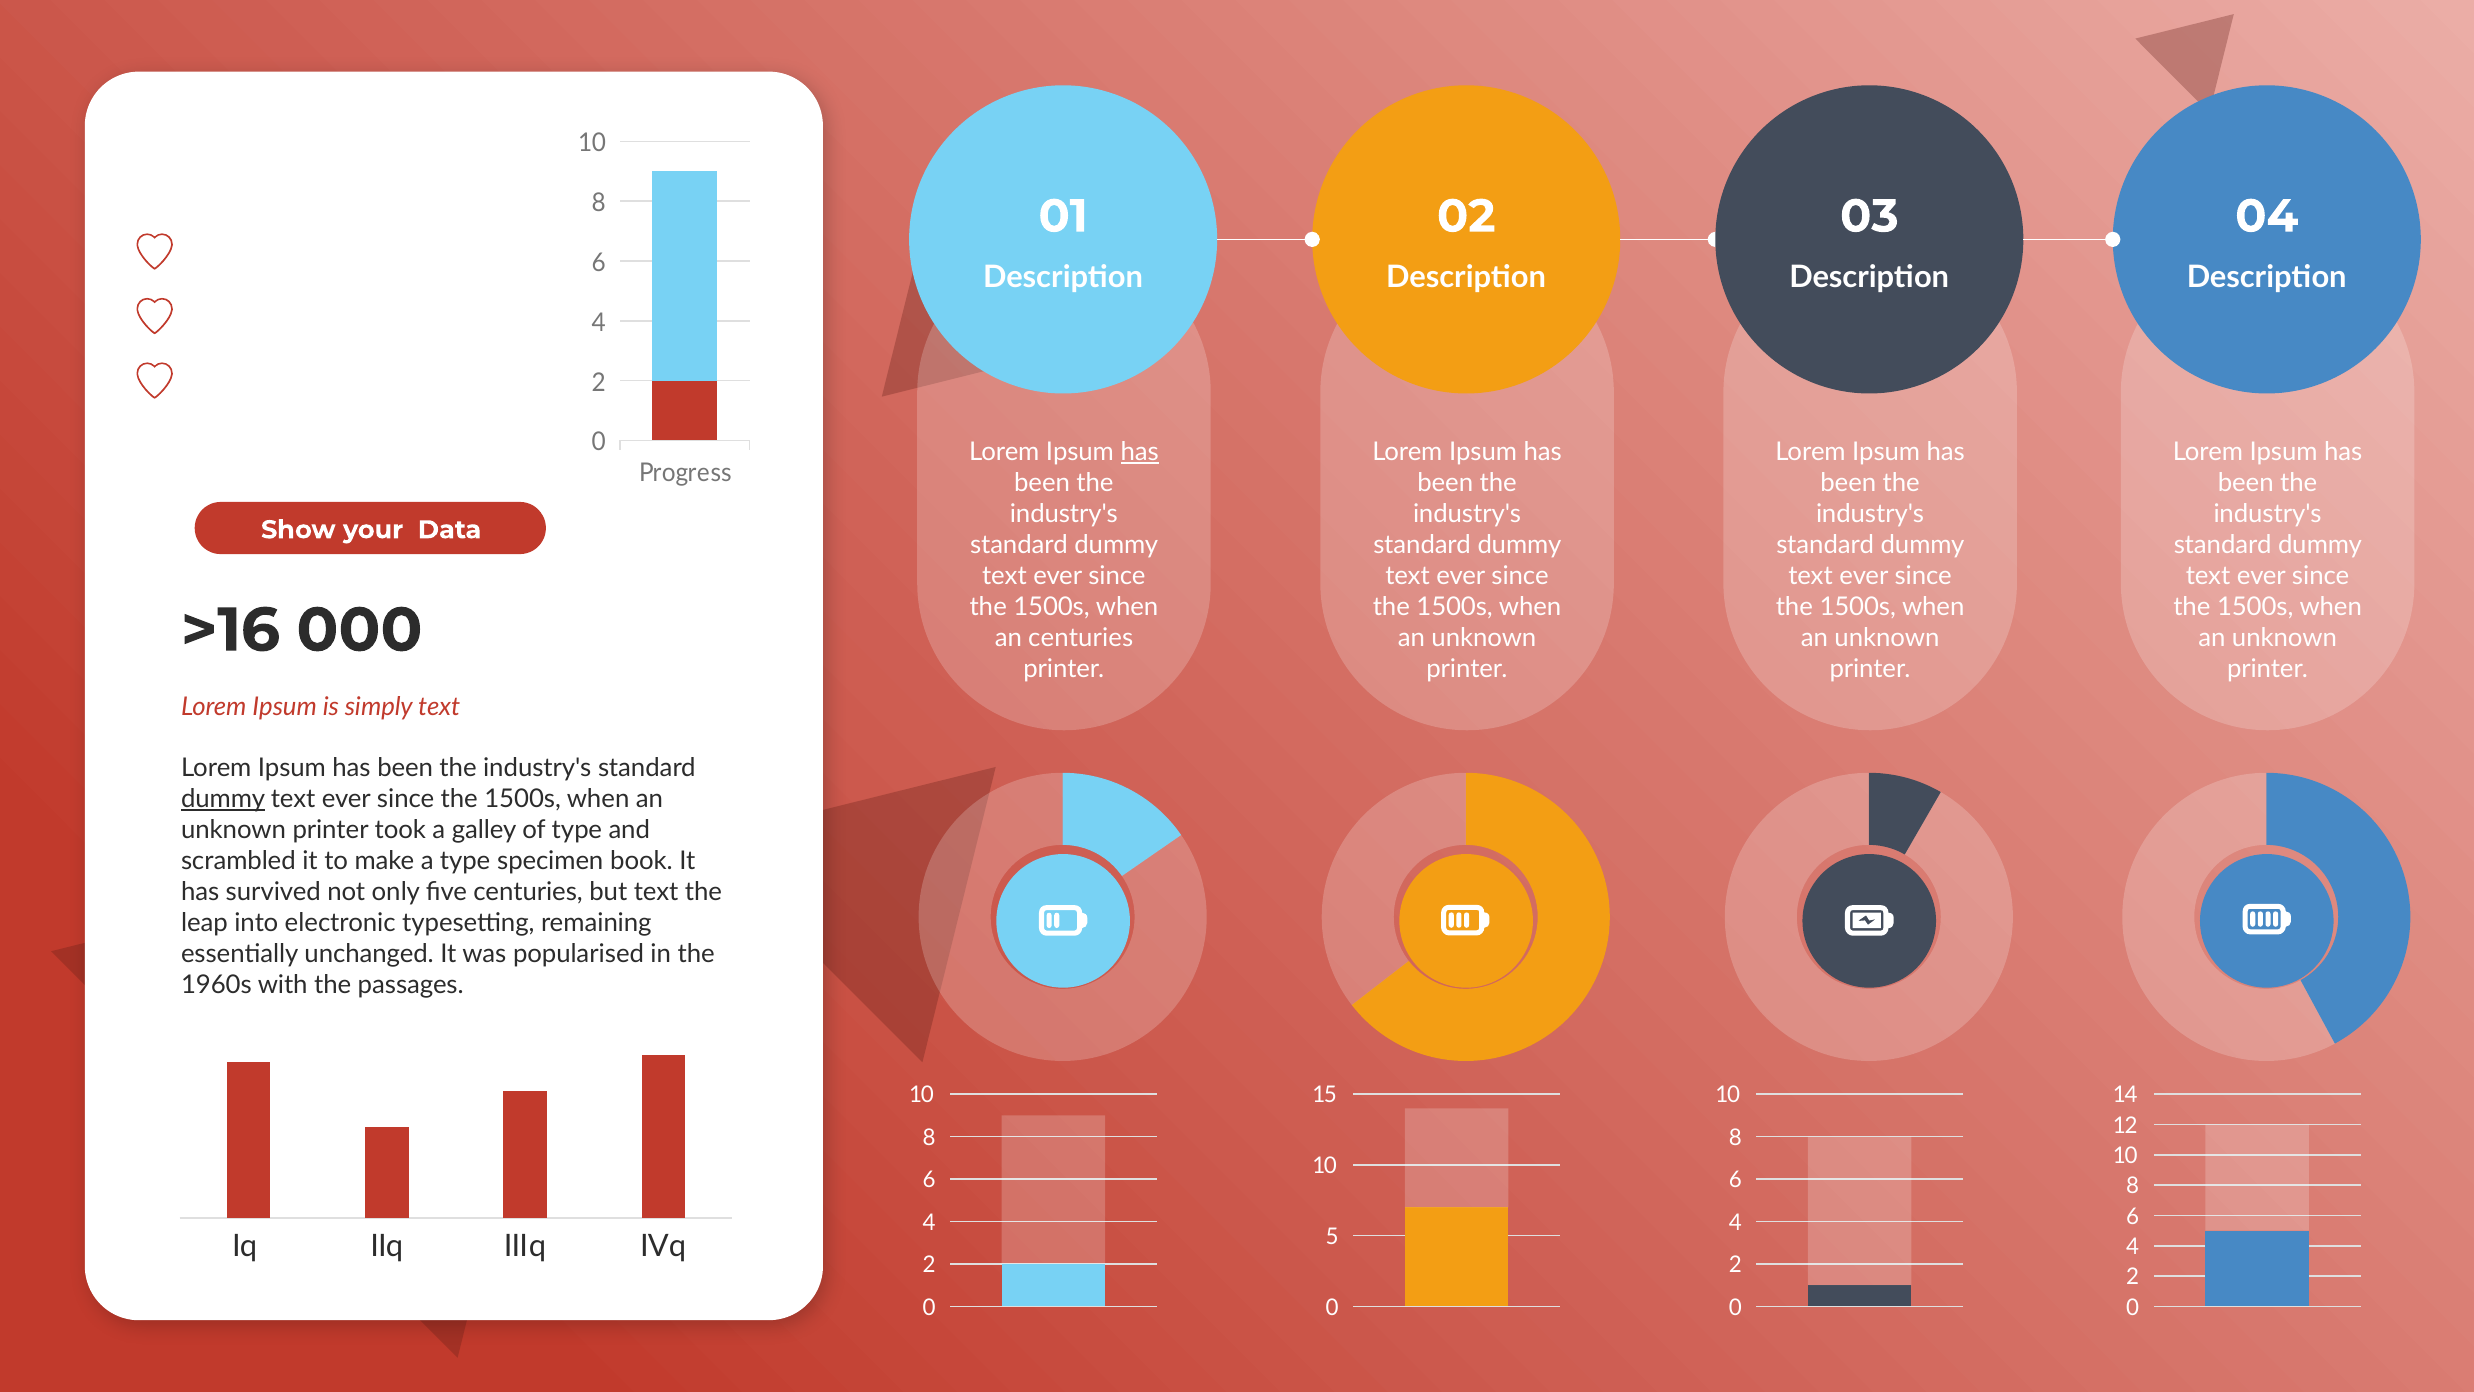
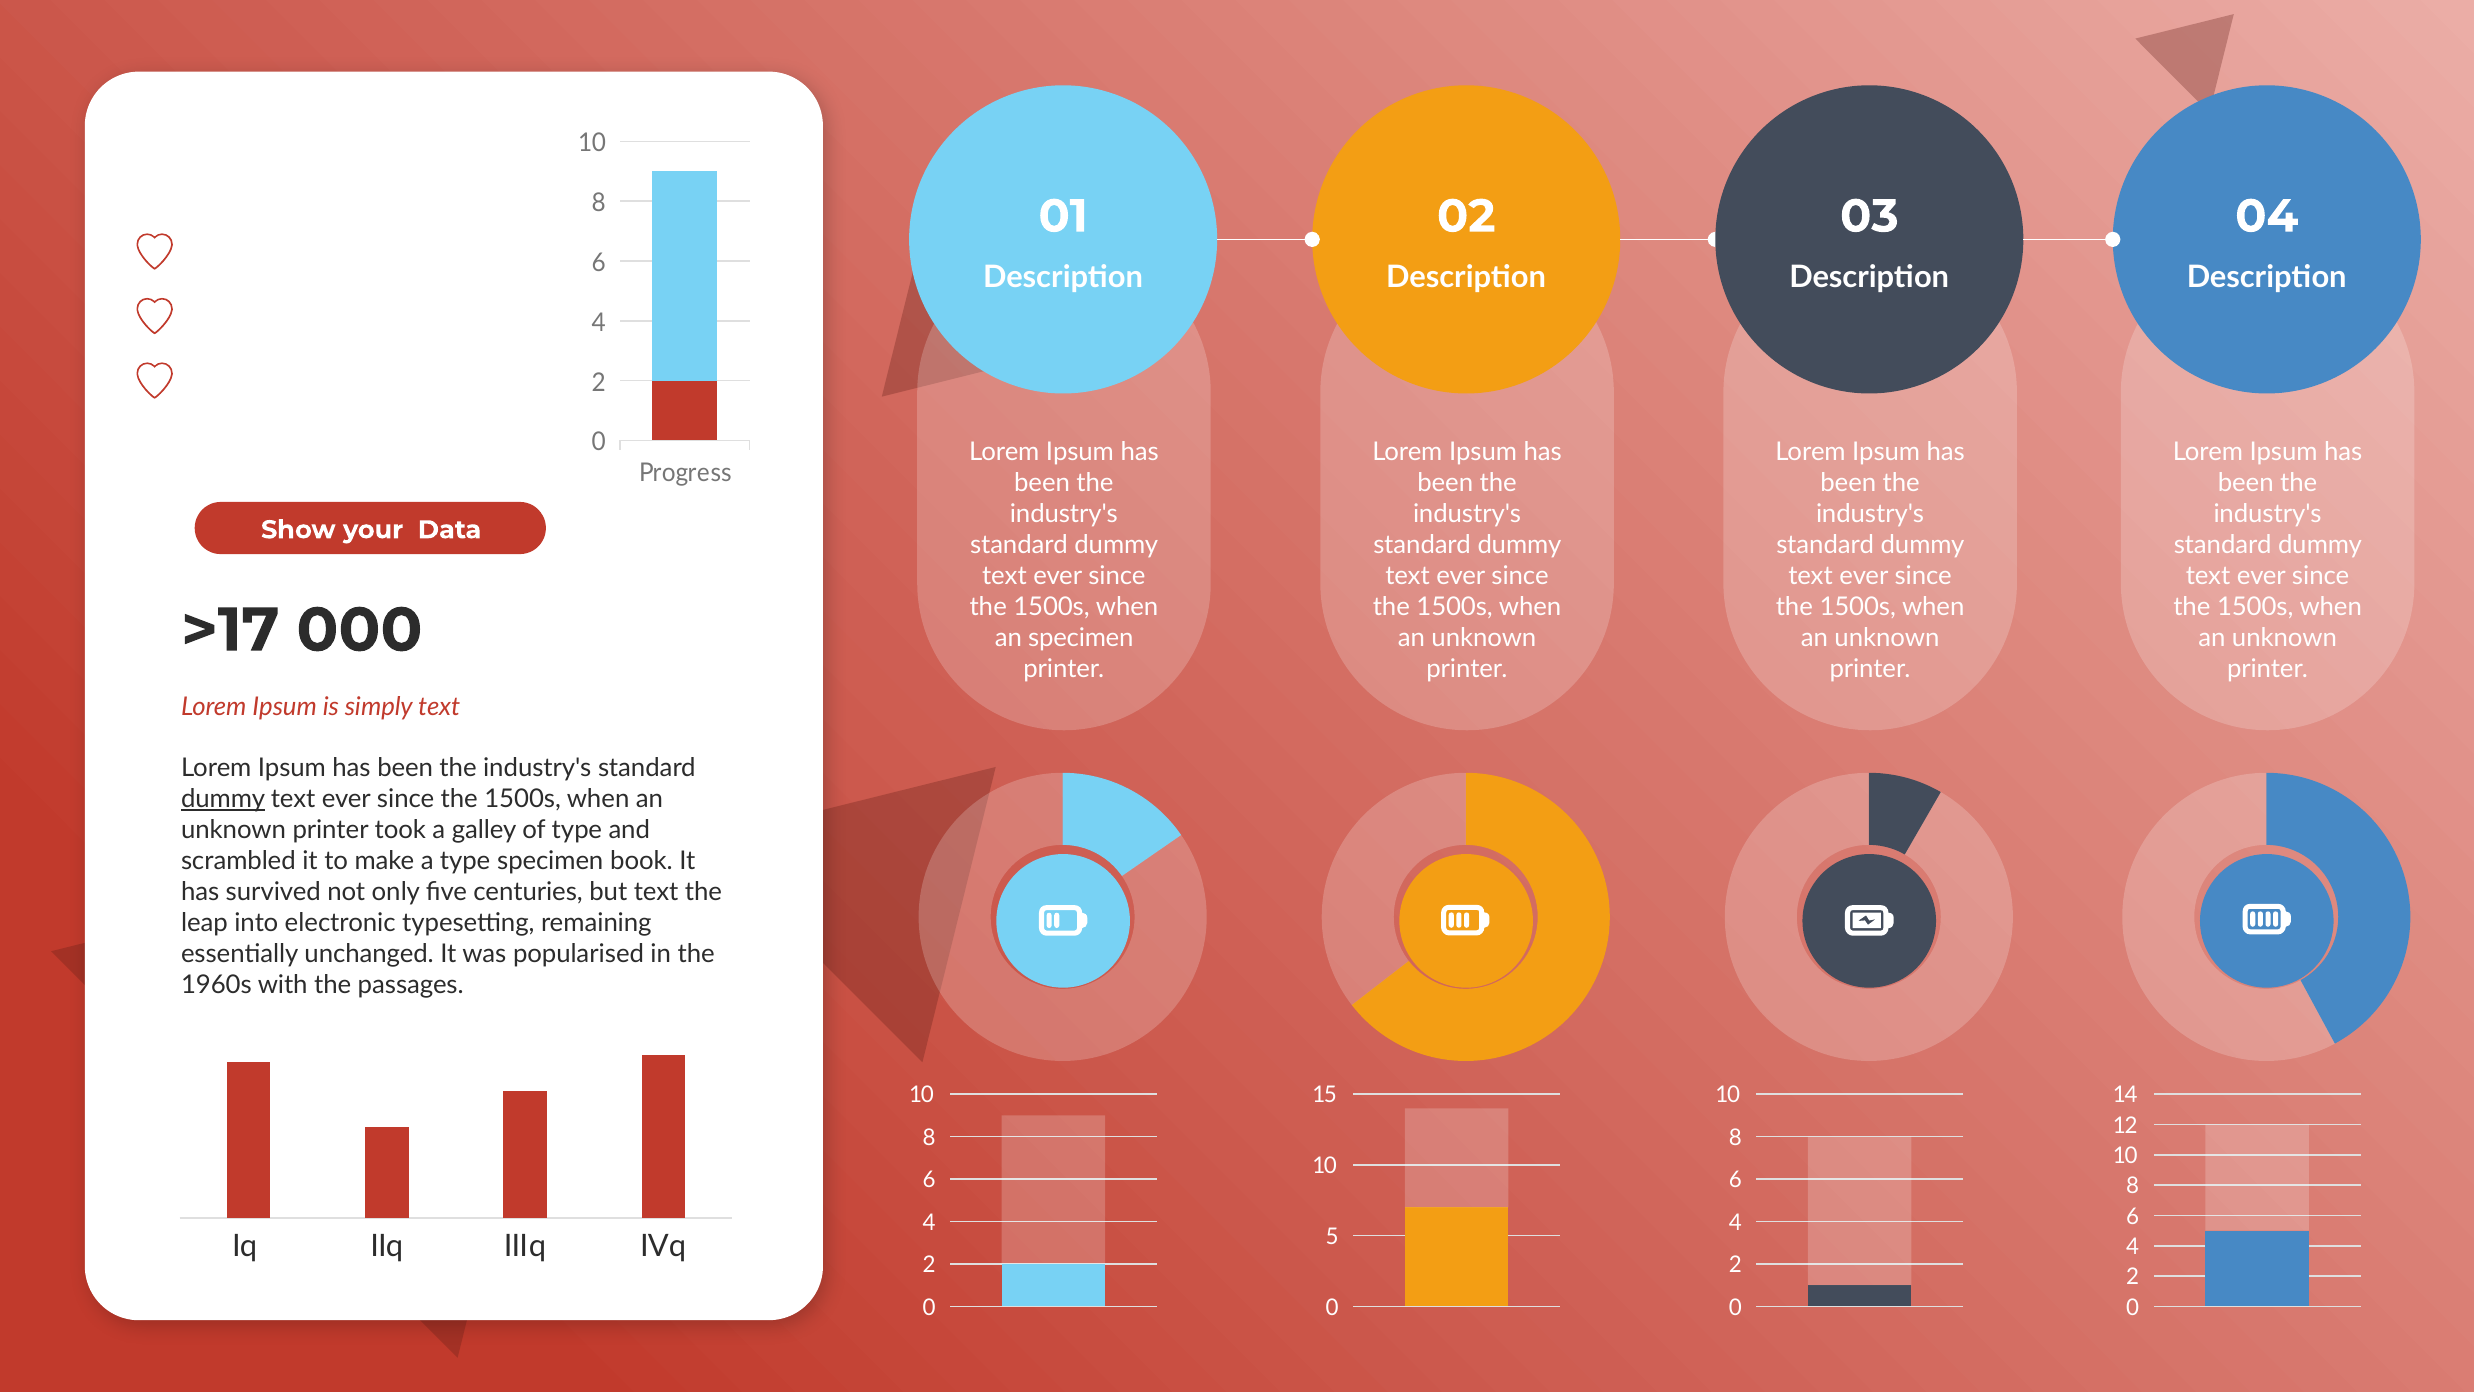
has at (1140, 452) underline: present -> none
>16: >16 -> >17
an centuries: centuries -> specimen
